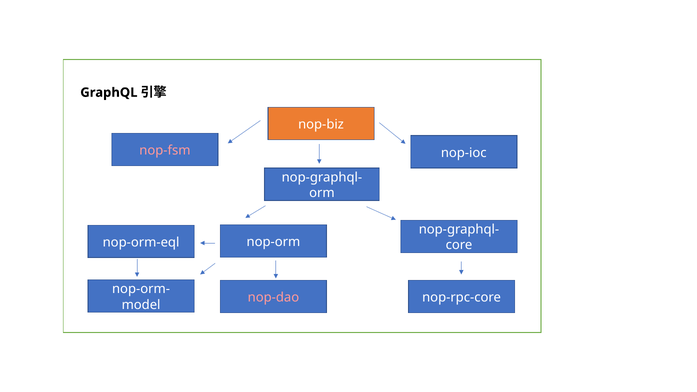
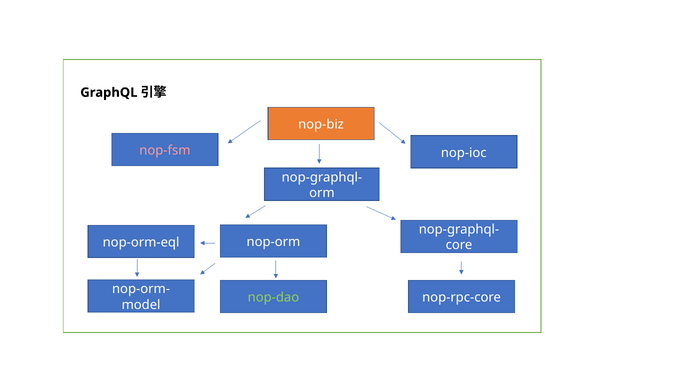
nop-dao colour: pink -> light green
